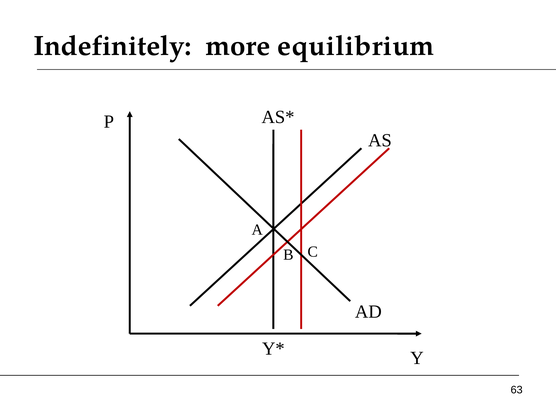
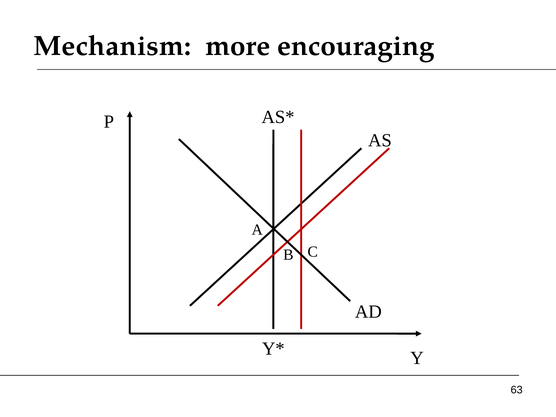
Indefinitely: Indefinitely -> Mechanism
equilibrium: equilibrium -> encouraging
